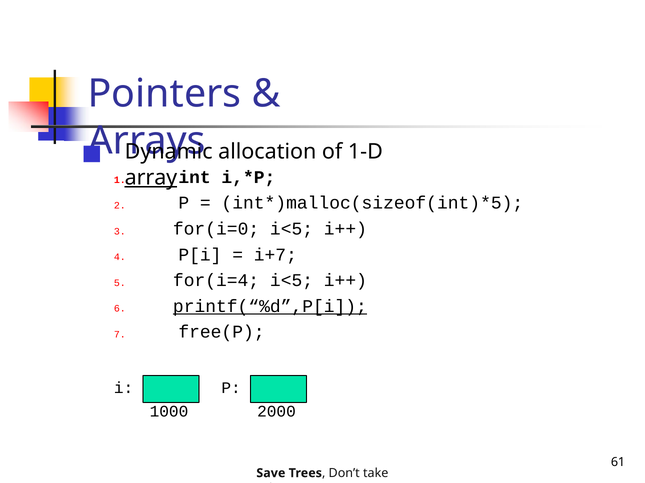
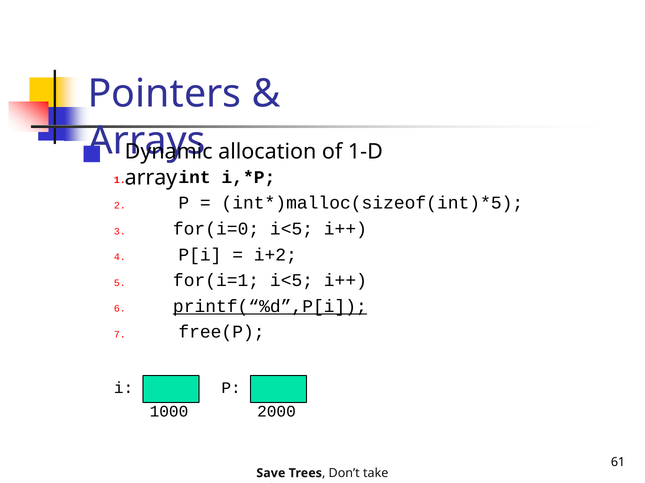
array underline: present -> none
i+7: i+7 -> i+2
for(i=4: for(i=4 -> for(i=1
